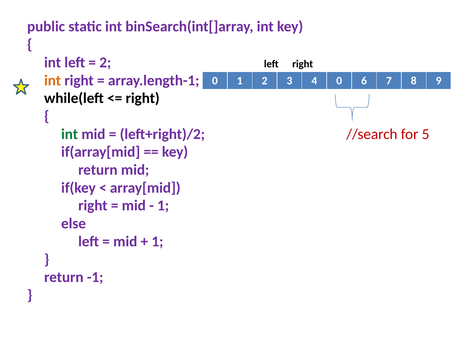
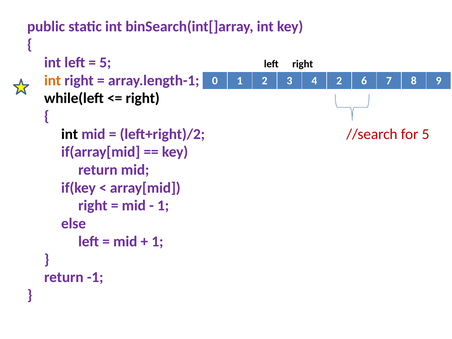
2 at (105, 62): 2 -> 5
4 0: 0 -> 2
int at (70, 134) colour: green -> black
